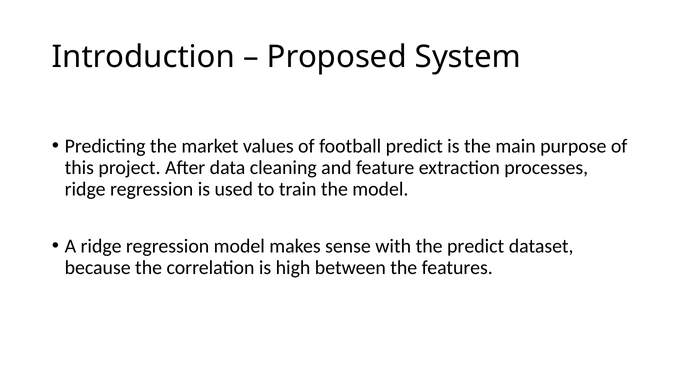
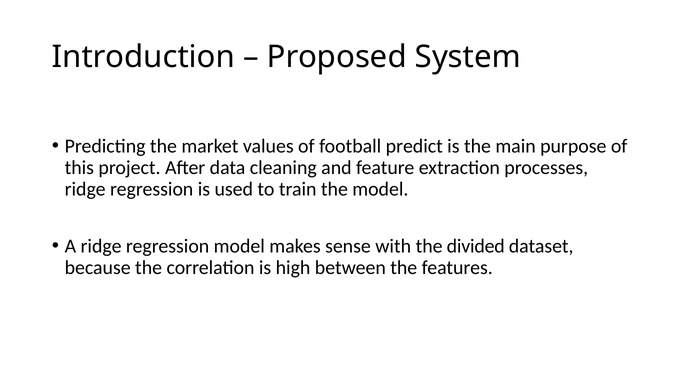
the predict: predict -> divided
